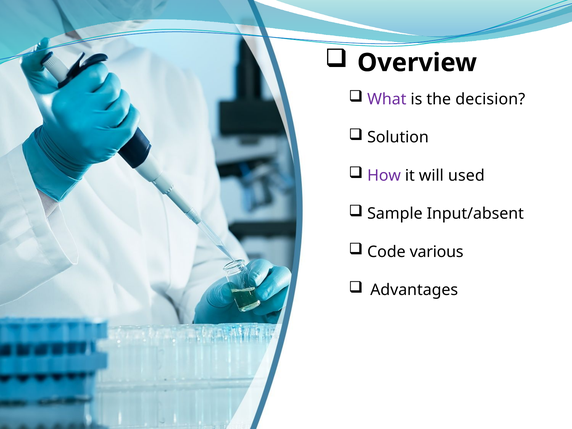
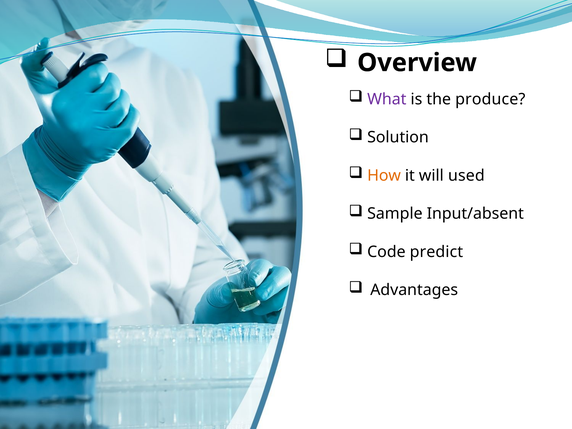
decision: decision -> produce
How colour: purple -> orange
various: various -> predict
